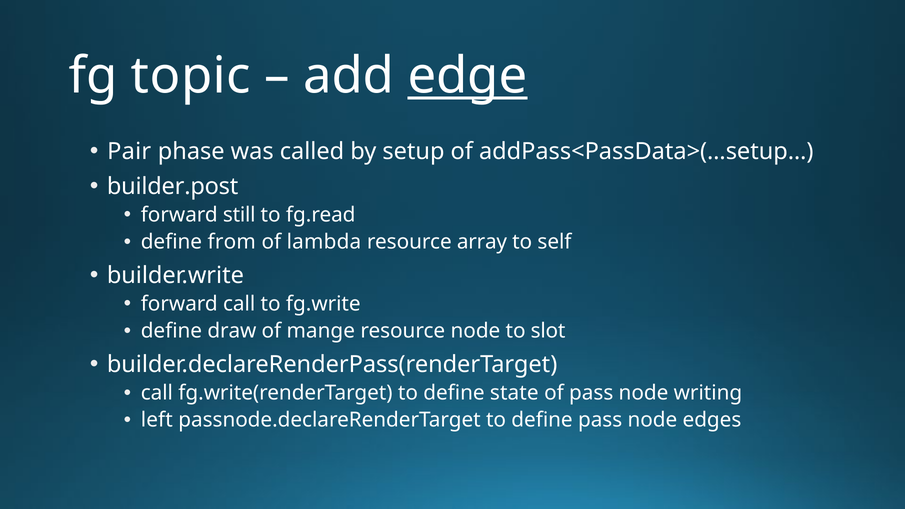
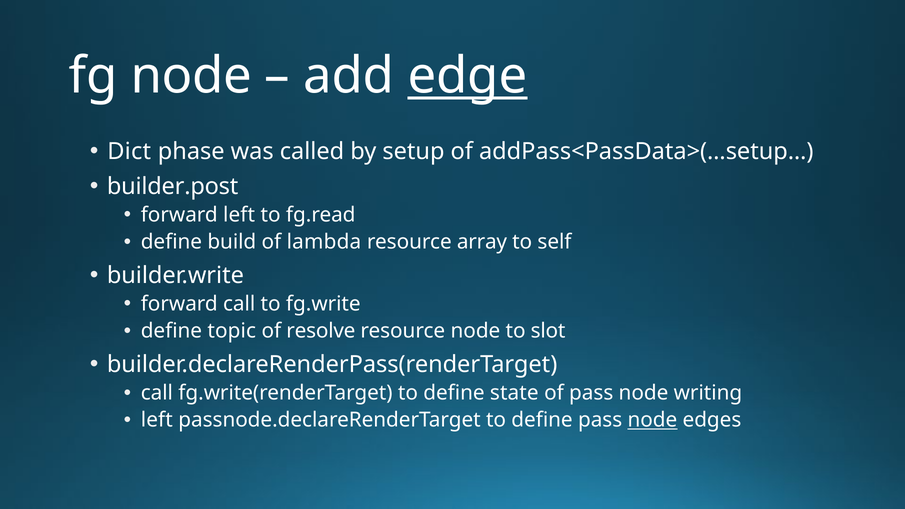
fg topic: topic -> node
Pair: Pair -> Dict
forward still: still -> left
from: from -> build
draw: draw -> topic
mange: mange -> resolve
node at (652, 420) underline: none -> present
